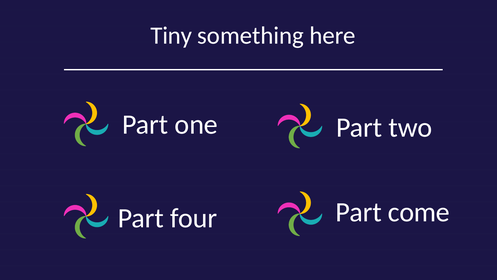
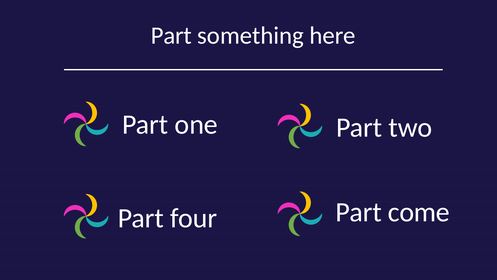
Tiny at (171, 35): Tiny -> Part
